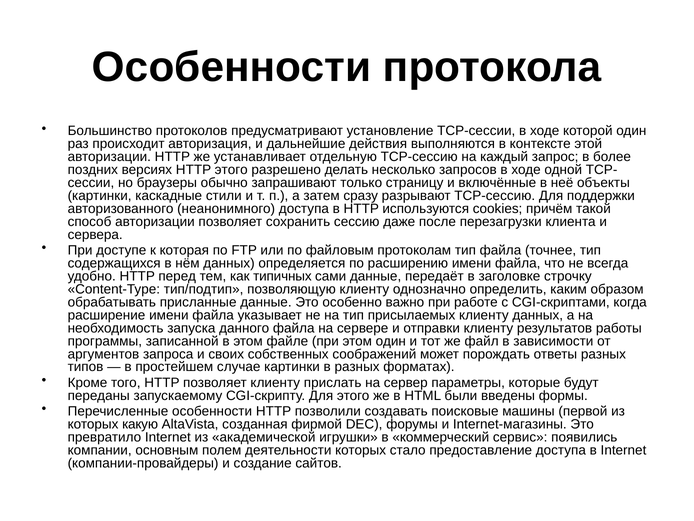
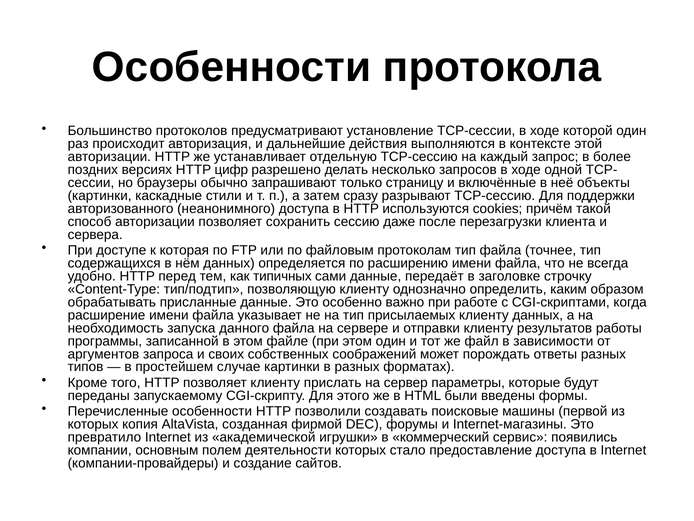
HTTP этого: этого -> цифр
какую: какую -> копия
